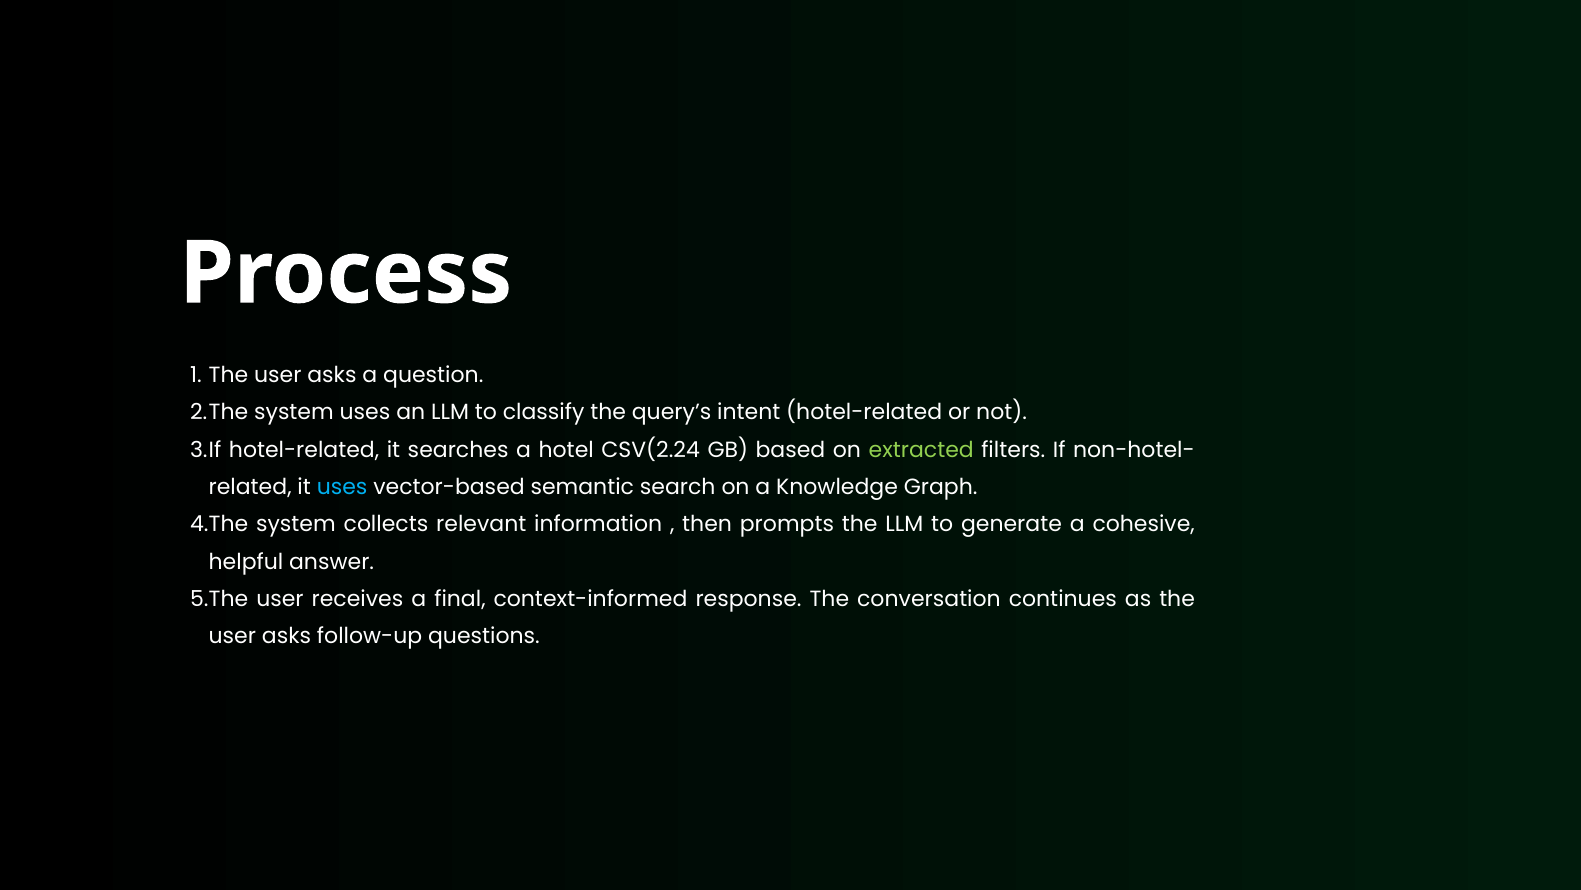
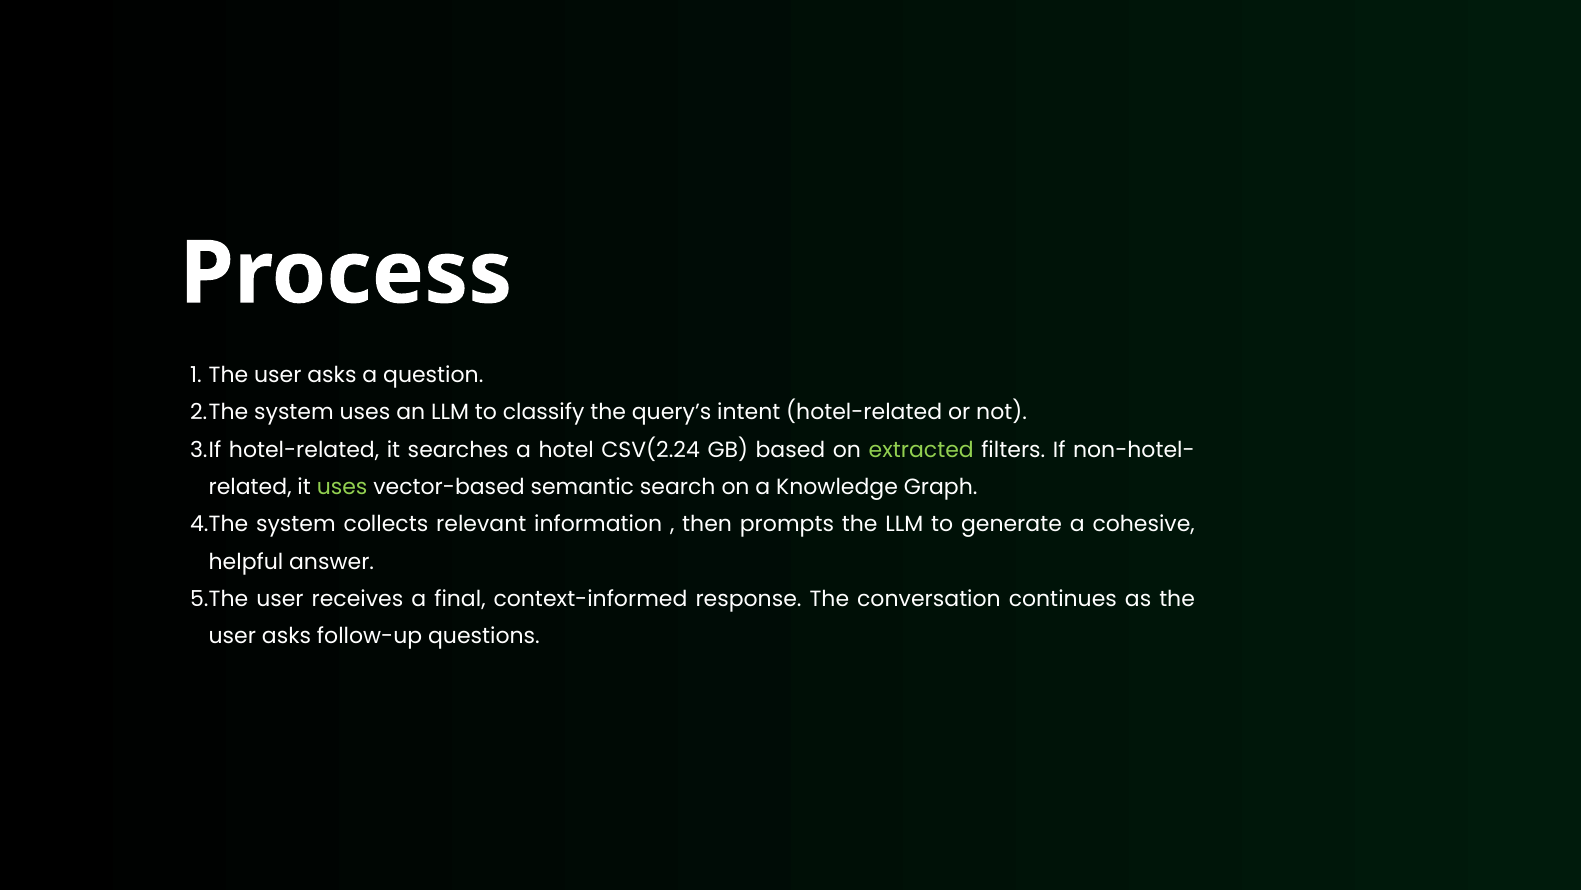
uses at (342, 487) colour: light blue -> light green
